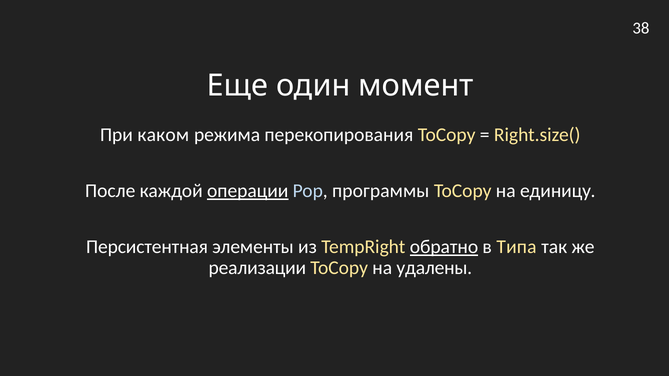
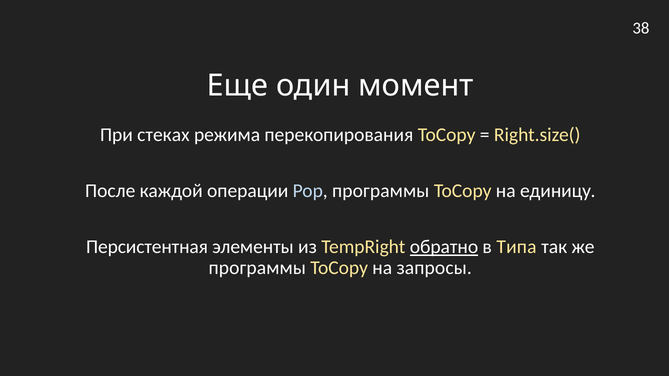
каком: каком -> стеках
операции underline: present -> none
реализации at (257, 268): реализации -> программы
удалены: удалены -> запросы
